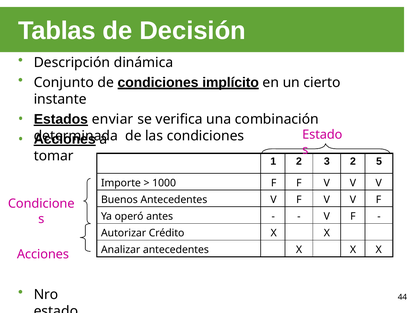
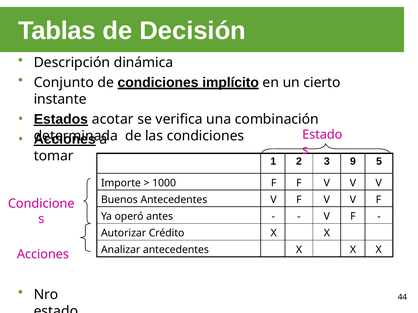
enviar: enviar -> acotar
3 2: 2 -> 9
